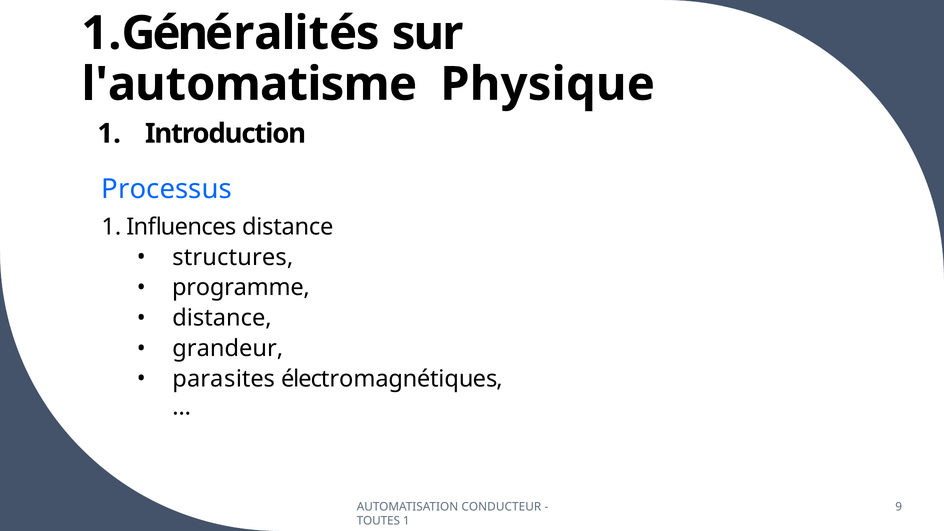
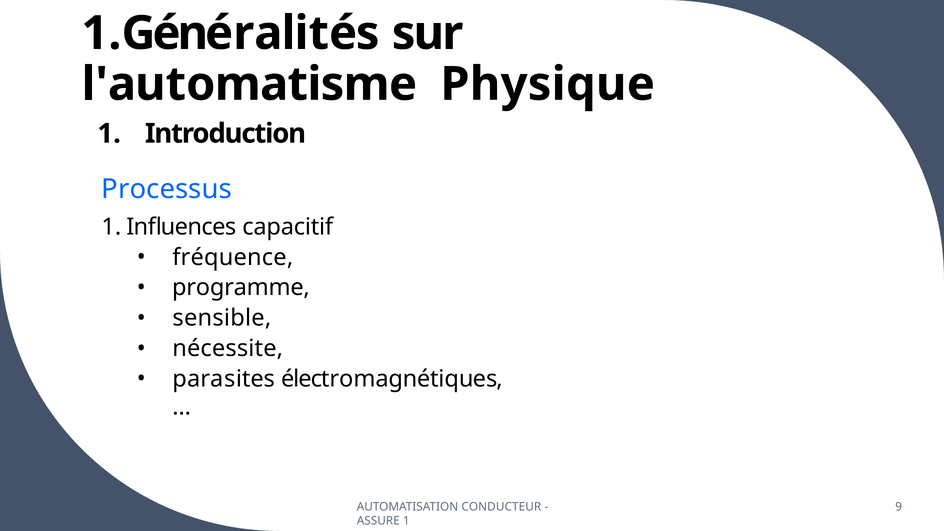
distance at (288, 227): distance -> capacitif
structures: structures -> fréquence
distance at (222, 318): distance -> sensible
grandeur: grandeur -> nécessite
TOUTES: TOUTES -> ASSURE
